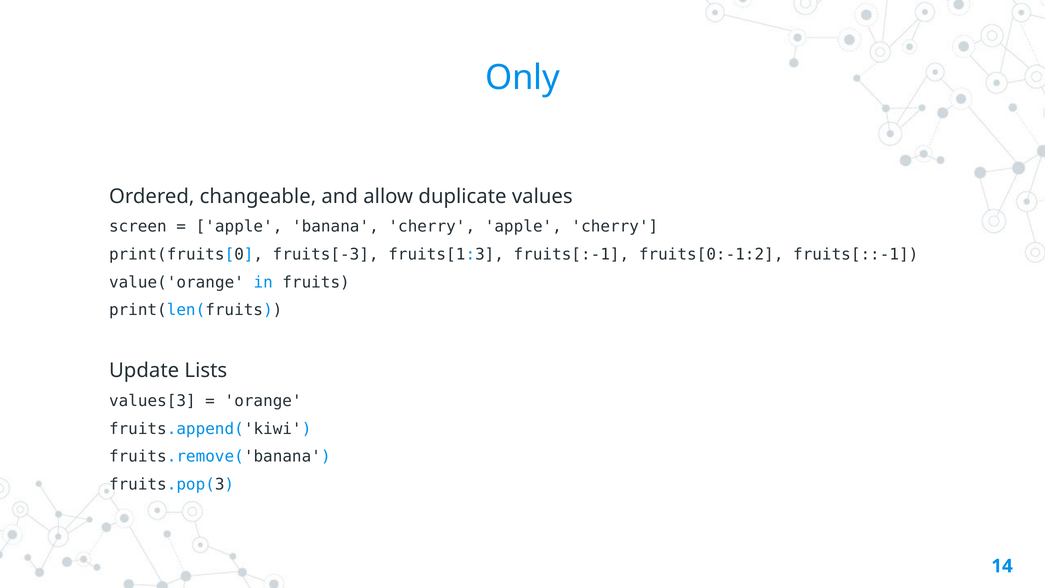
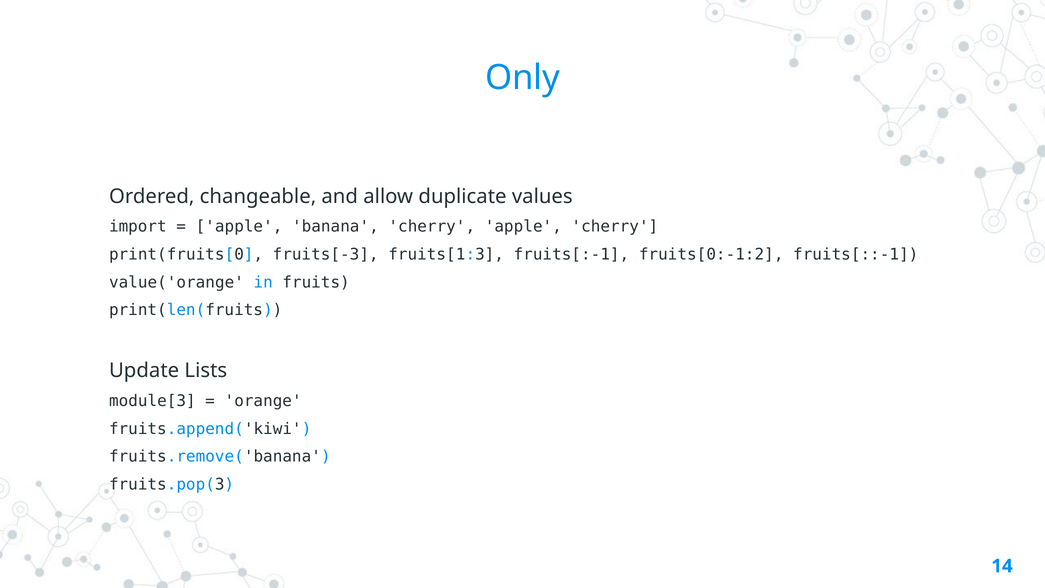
screen: screen -> import
values[3: values[3 -> module[3
